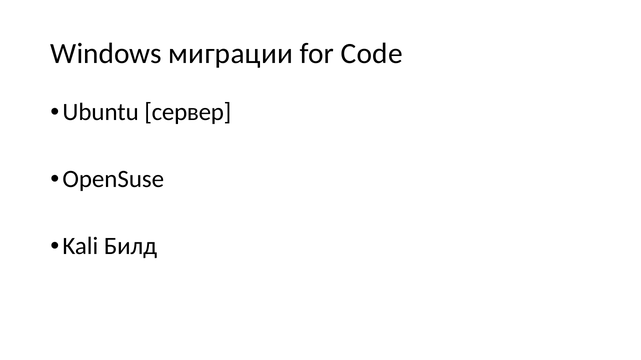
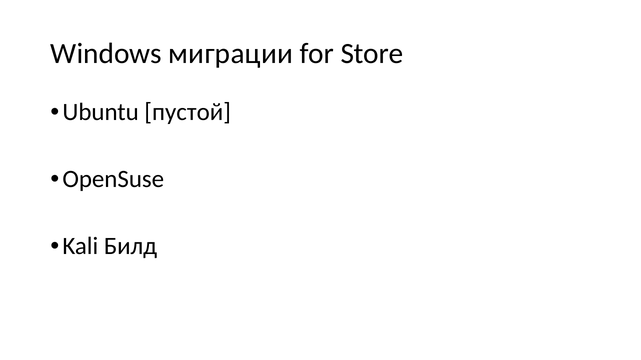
Code: Code -> Store
сервер: сервер -> пустой
